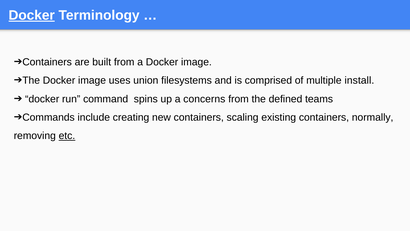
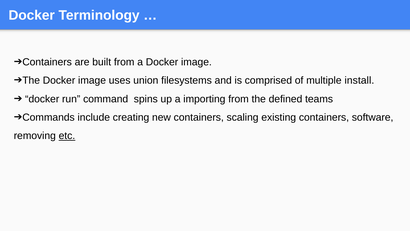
Docker at (32, 15) underline: present -> none
concerns: concerns -> importing
normally: normally -> software
